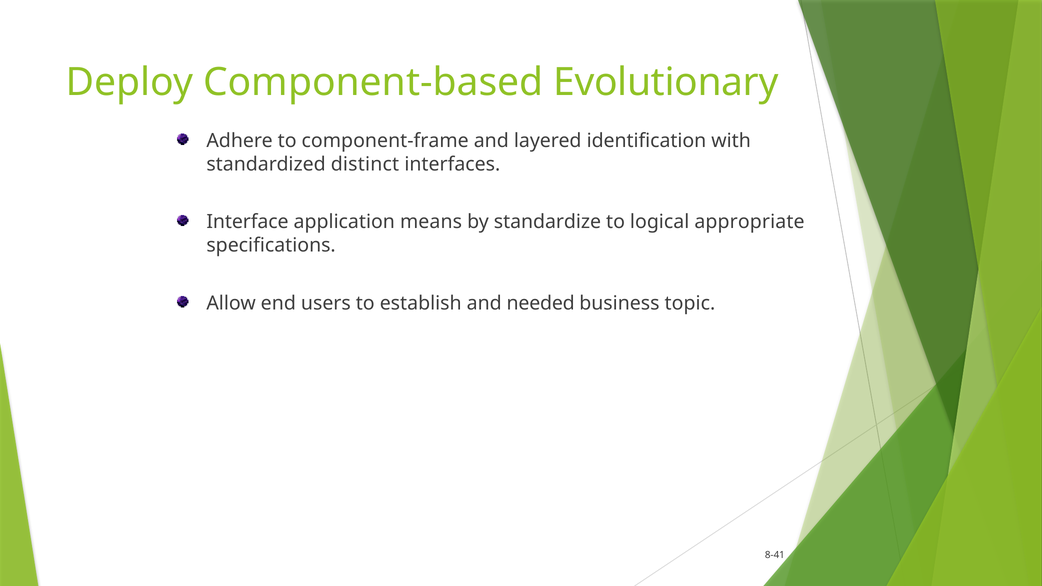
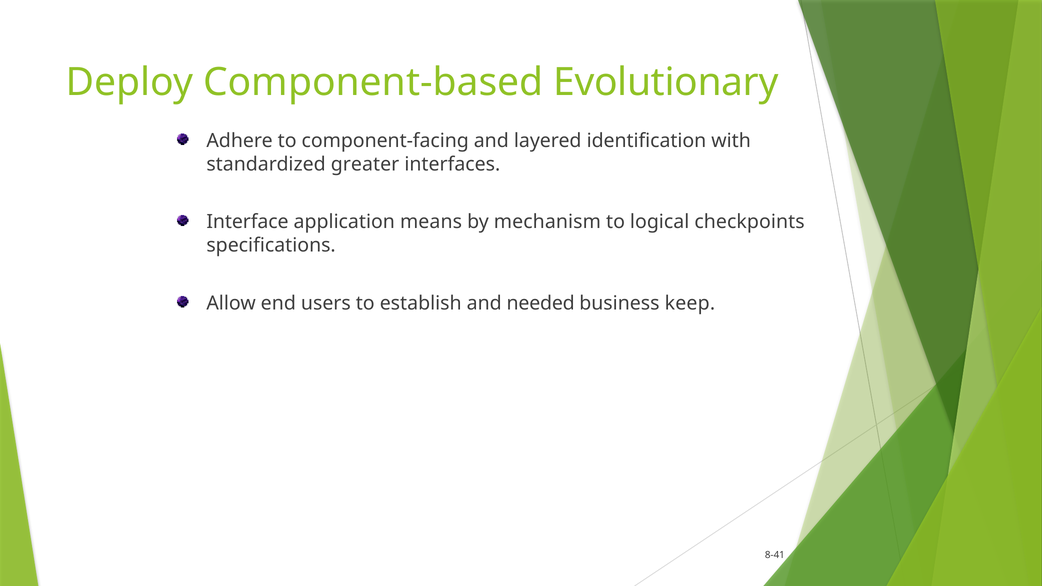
component-frame: component-frame -> component-facing
distinct: distinct -> greater
standardize: standardize -> mechanism
appropriate: appropriate -> checkpoints
topic: topic -> keep
